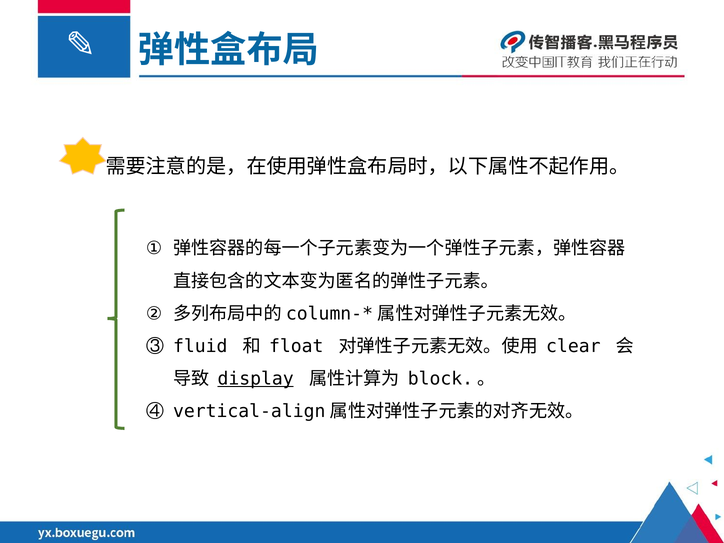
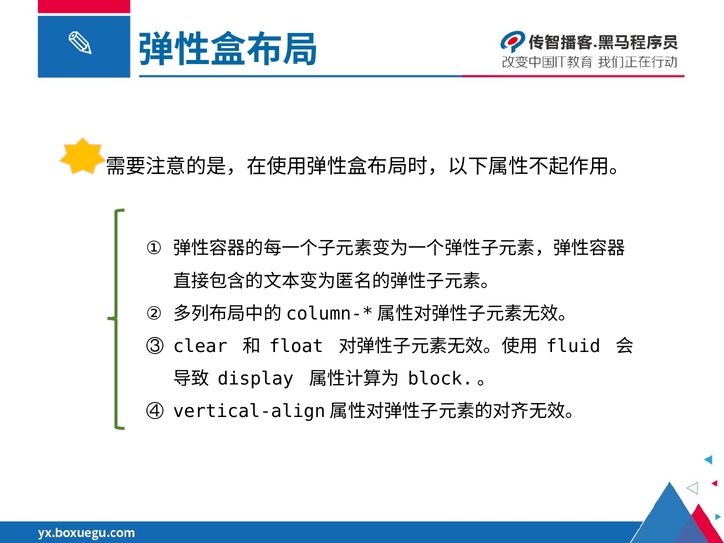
fluid: fluid -> clear
clear: clear -> fluid
display underline: present -> none
